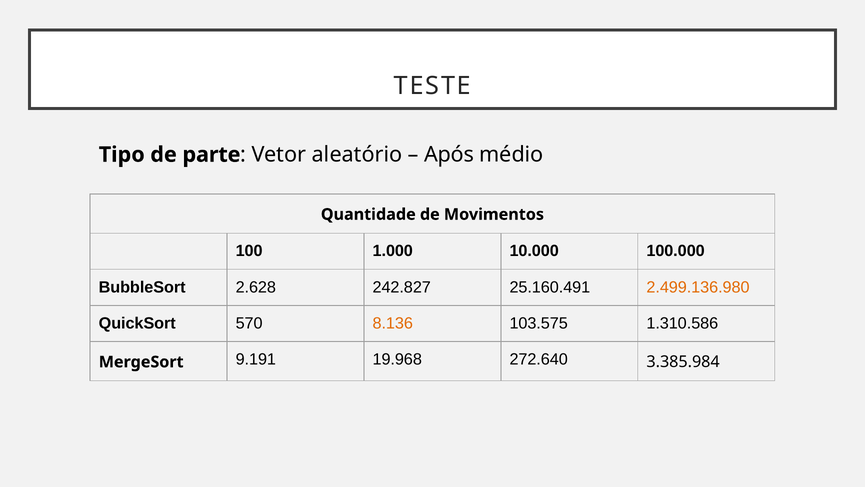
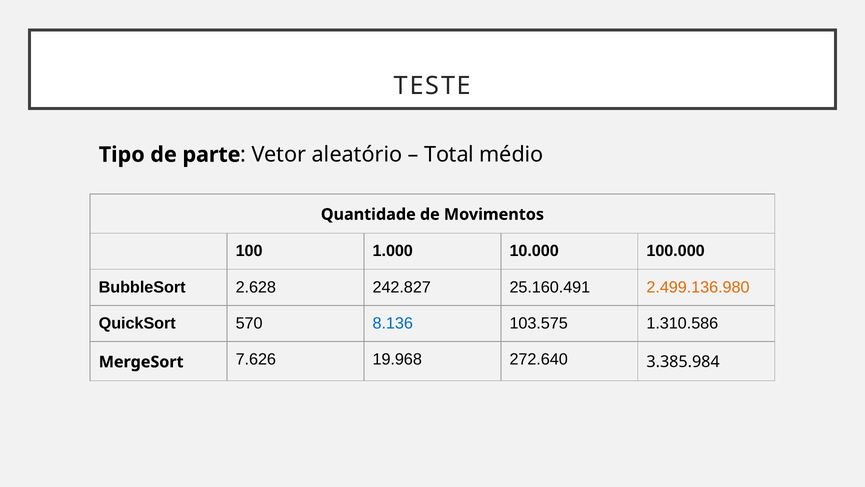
Após: Após -> Total
8.136 colour: orange -> blue
9.191: 9.191 -> 7.626
